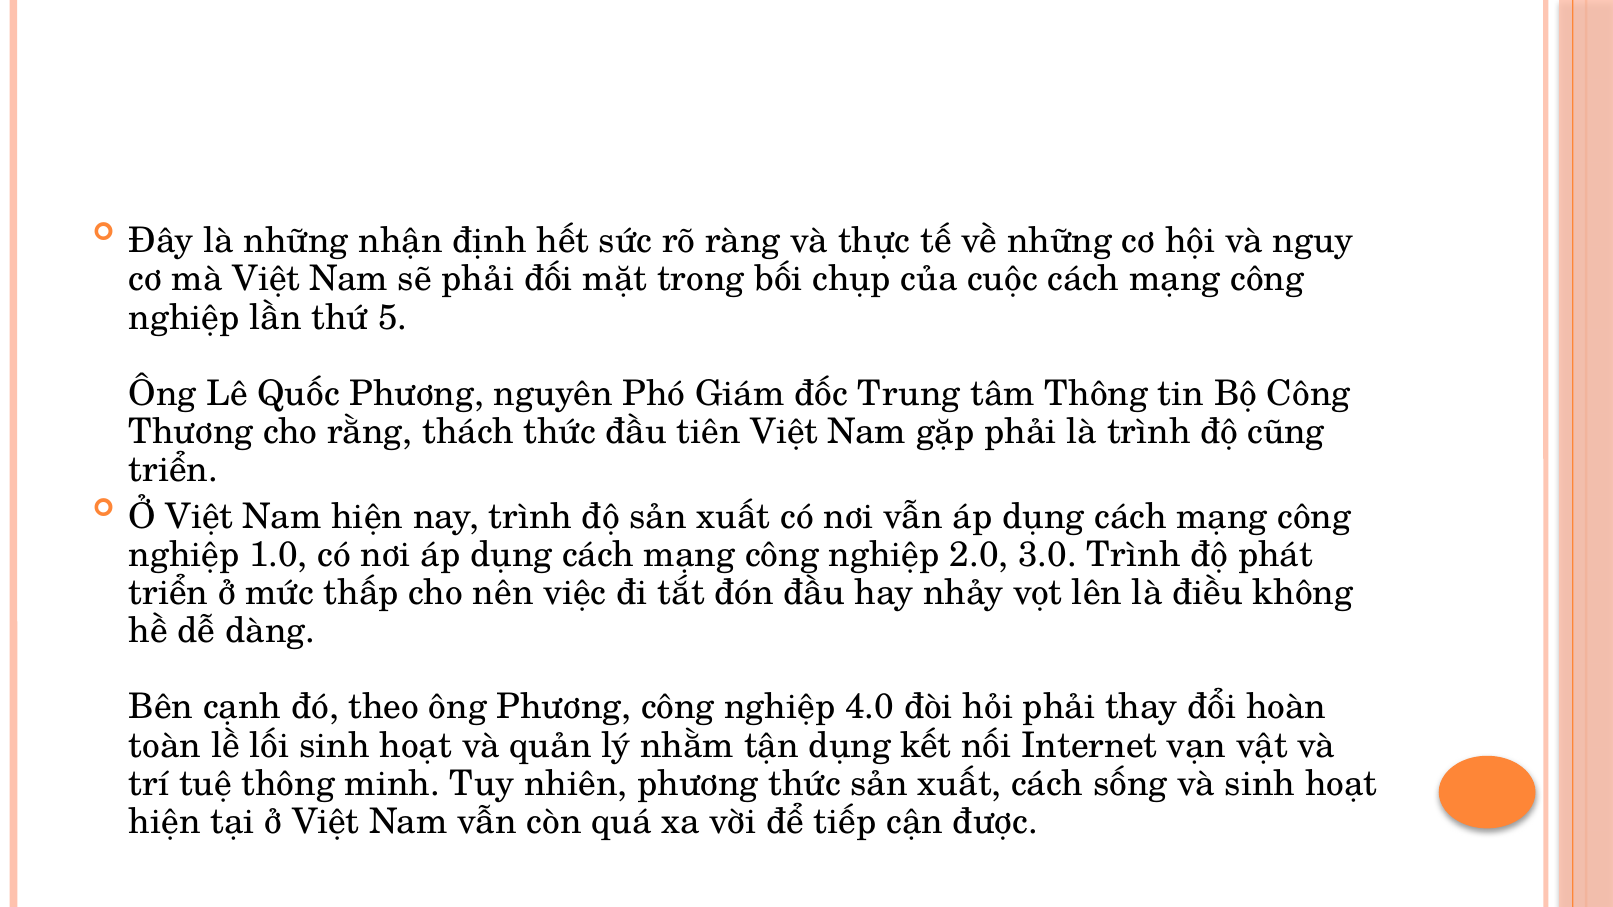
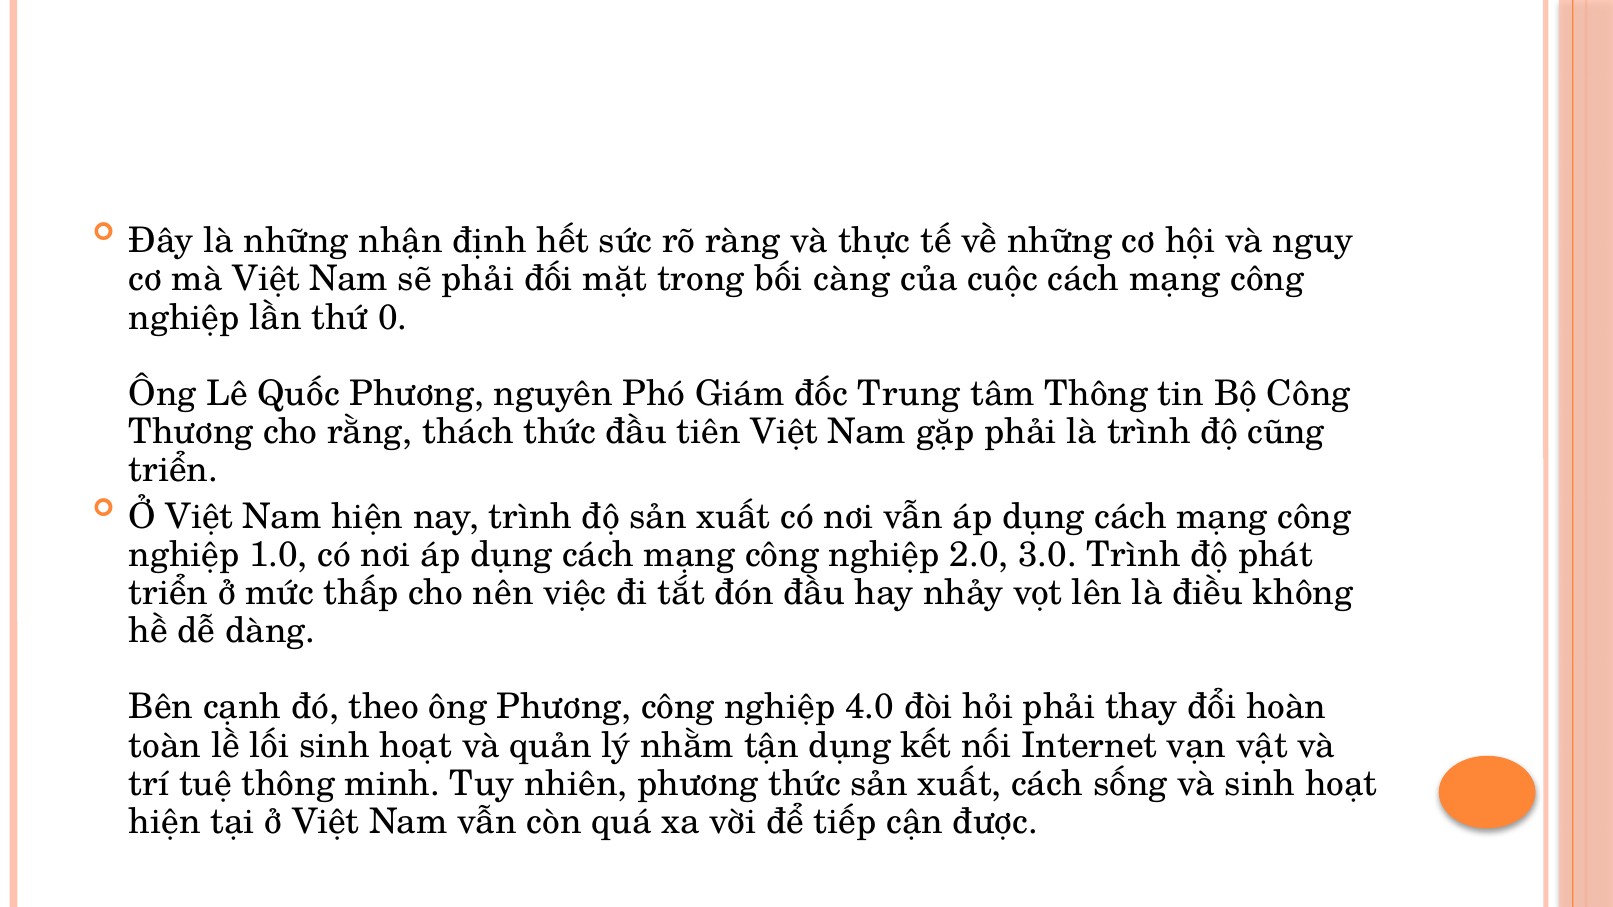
chụp: chụp -> càng
5: 5 -> 0
